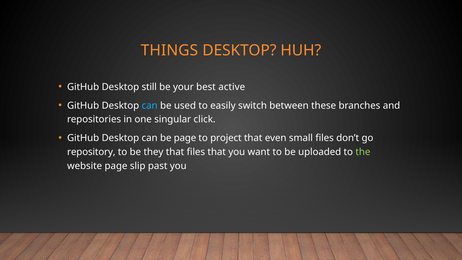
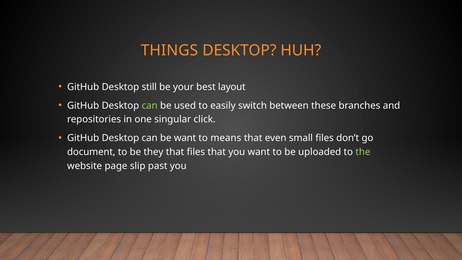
active: active -> layout
can at (150, 106) colour: light blue -> light green
be page: page -> want
project: project -> means
repository: repository -> document
